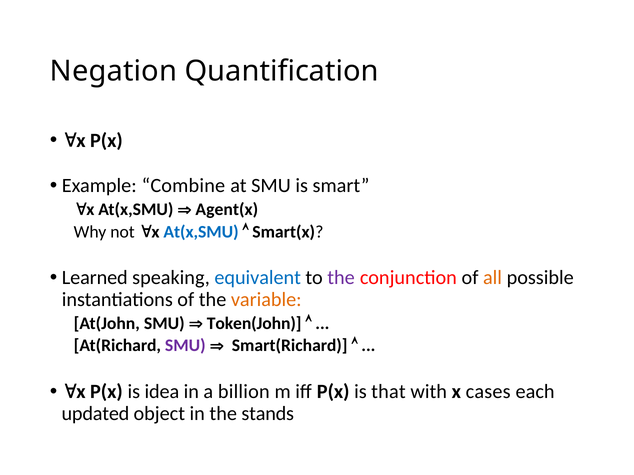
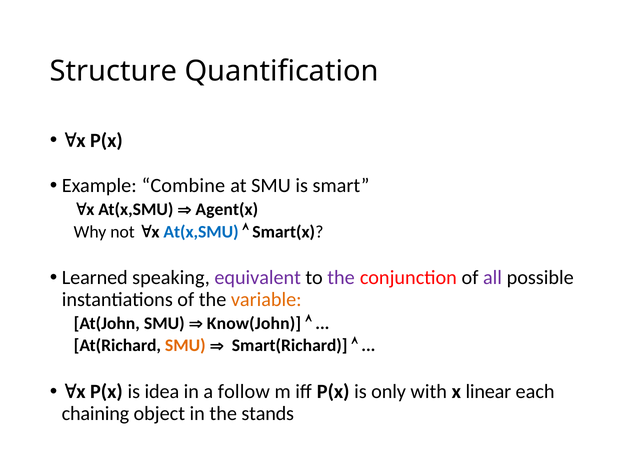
Negation: Negation -> Structure
equivalent colour: blue -> purple
all colour: orange -> purple
Token(John: Token(John -> Know(John
SMU at (185, 346) colour: purple -> orange
billion: billion -> follow
that: that -> only
cases: cases -> linear
updated: updated -> chaining
